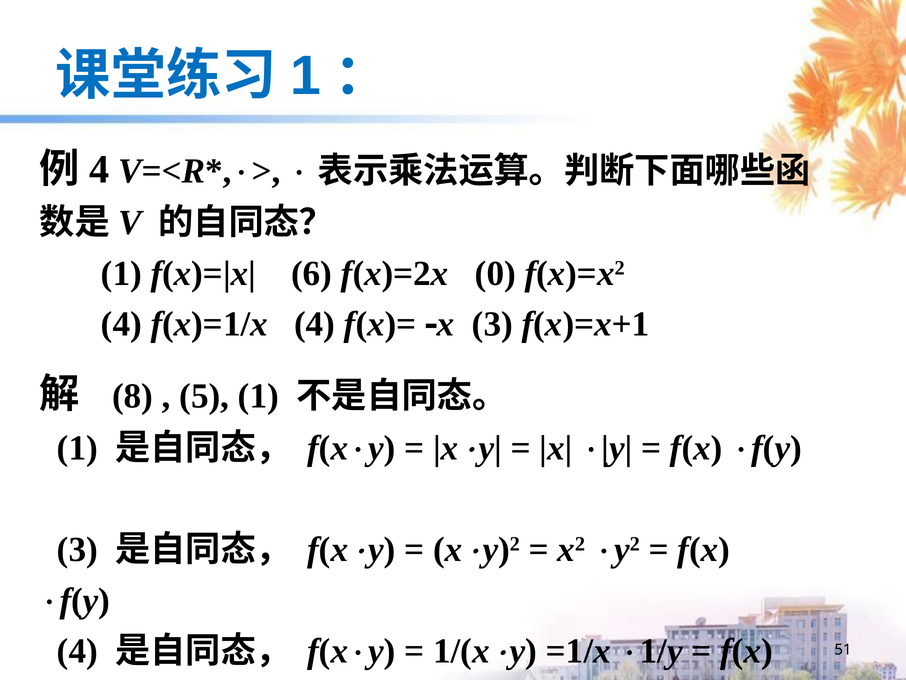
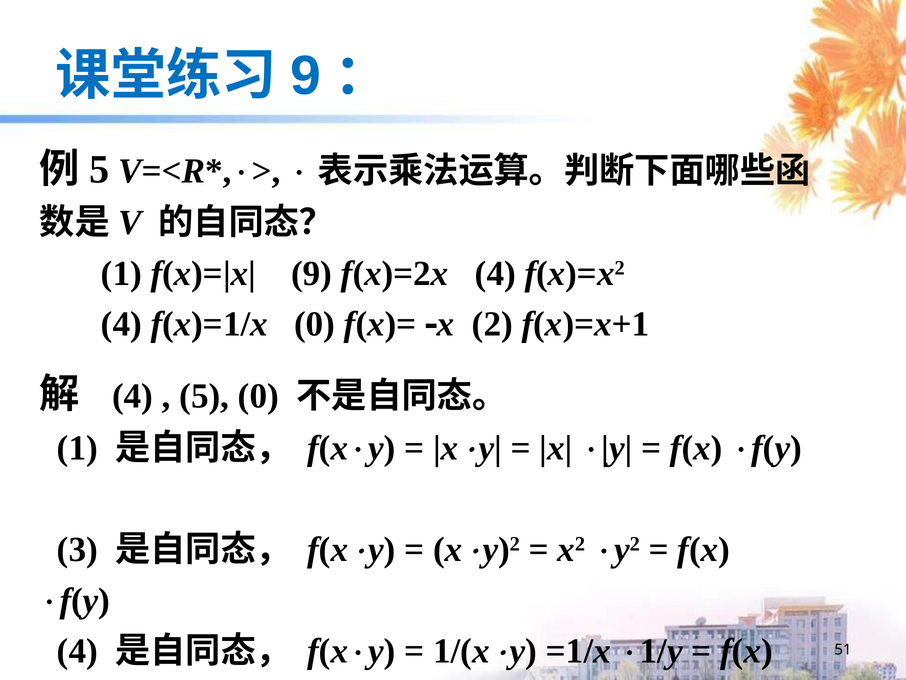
1 at (306, 76): 1 -> 9
4 at (99, 169): 4 -> 5
6 at (312, 273): 6 -> 9
f(x)=2x 0: 0 -> 4
f(x)=1/x 4: 4 -> 0
x 3: 3 -> 2
8 at (133, 396): 8 -> 4
5 1: 1 -> 0
